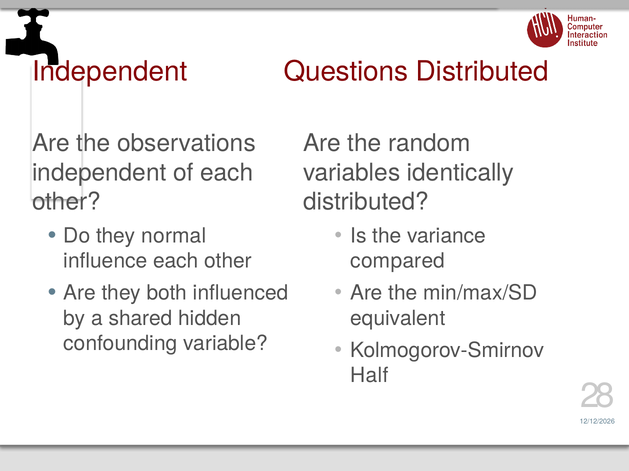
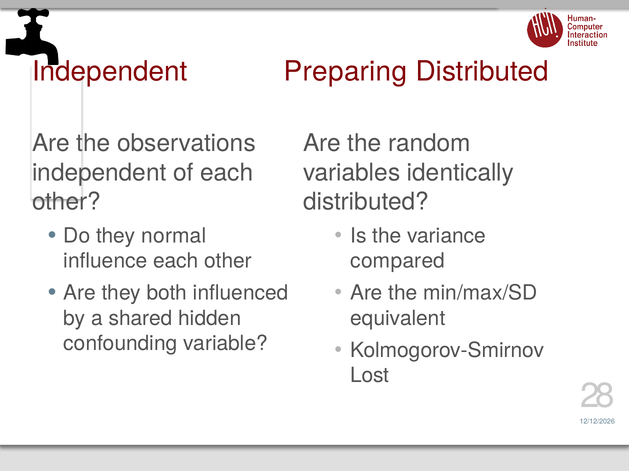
Questions: Questions -> Preparing
Half: Half -> Lost
